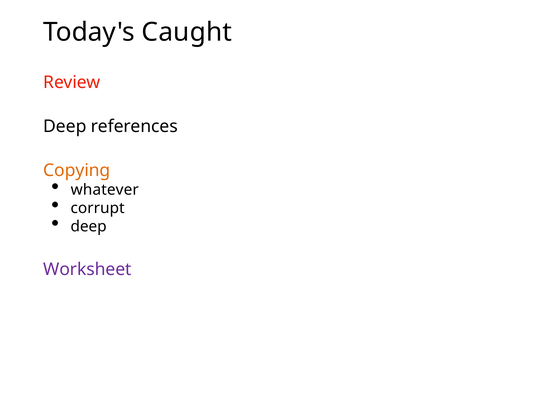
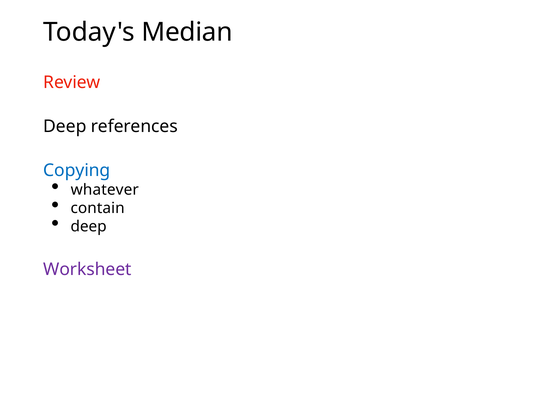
Caught: Caught -> Median
Copying colour: orange -> blue
corrupt: corrupt -> contain
